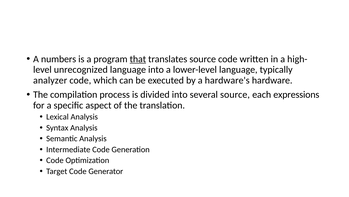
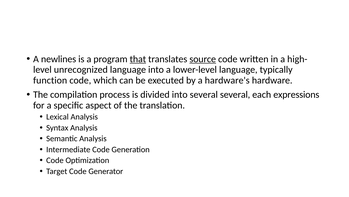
numbers: numbers -> newlines
source at (203, 59) underline: none -> present
analyzer: analyzer -> function
several source: source -> several
